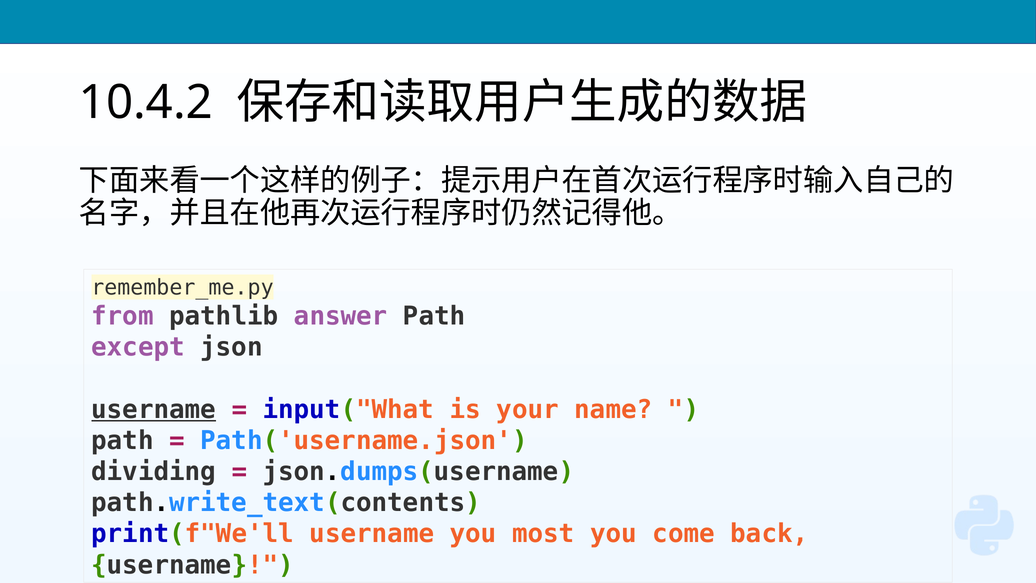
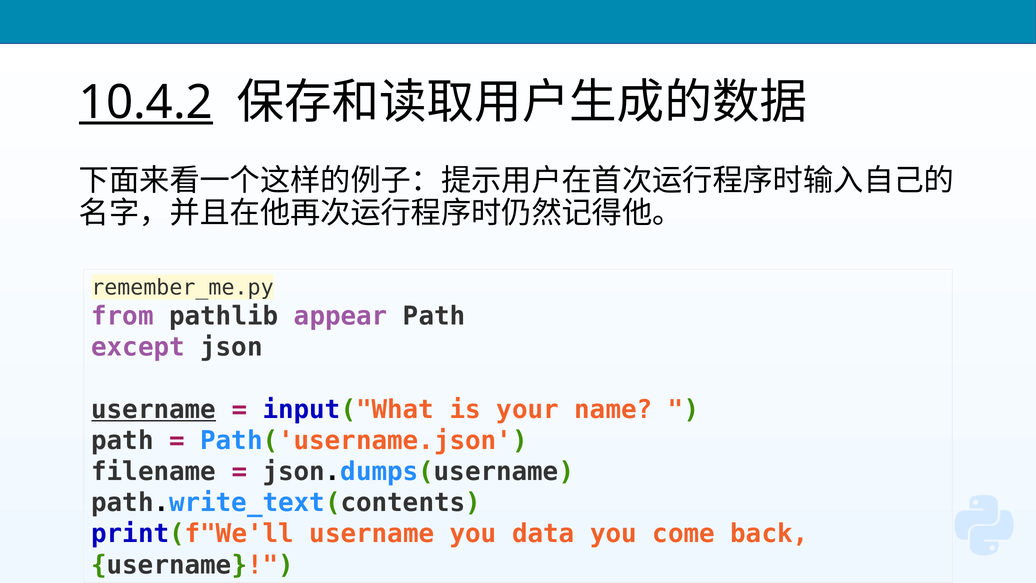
10.4.2 underline: none -> present
answer: answer -> appear
dividing: dividing -> filename
most: most -> data
